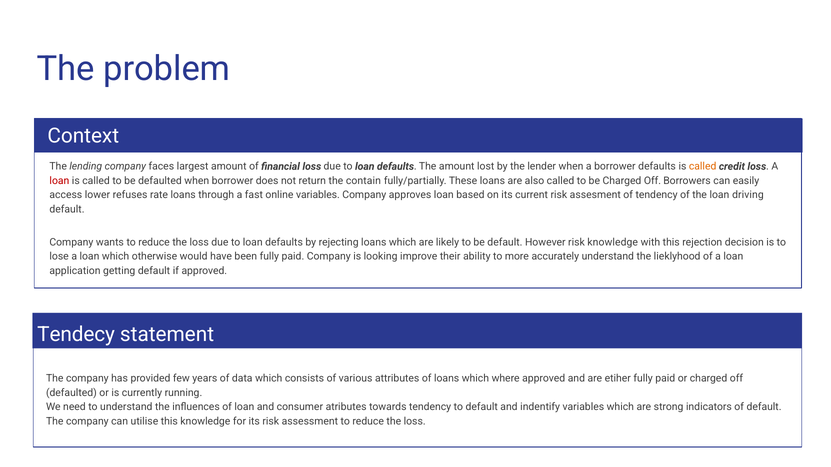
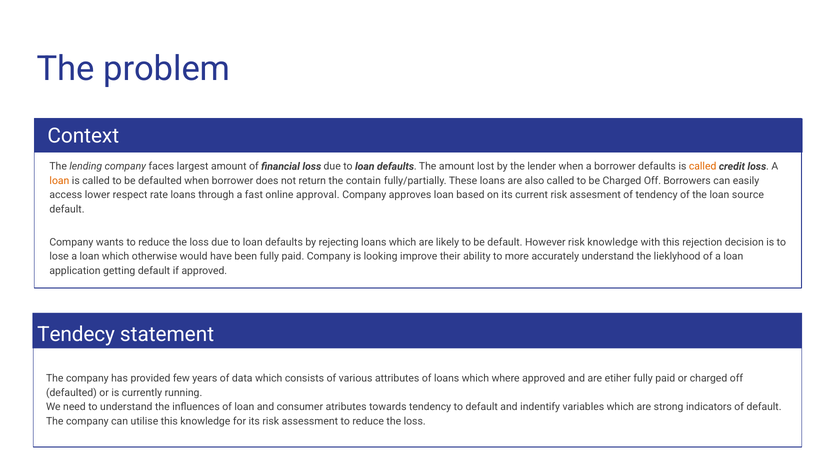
loan at (59, 181) colour: red -> orange
refuses: refuses -> respect
online variables: variables -> approval
driving: driving -> source
